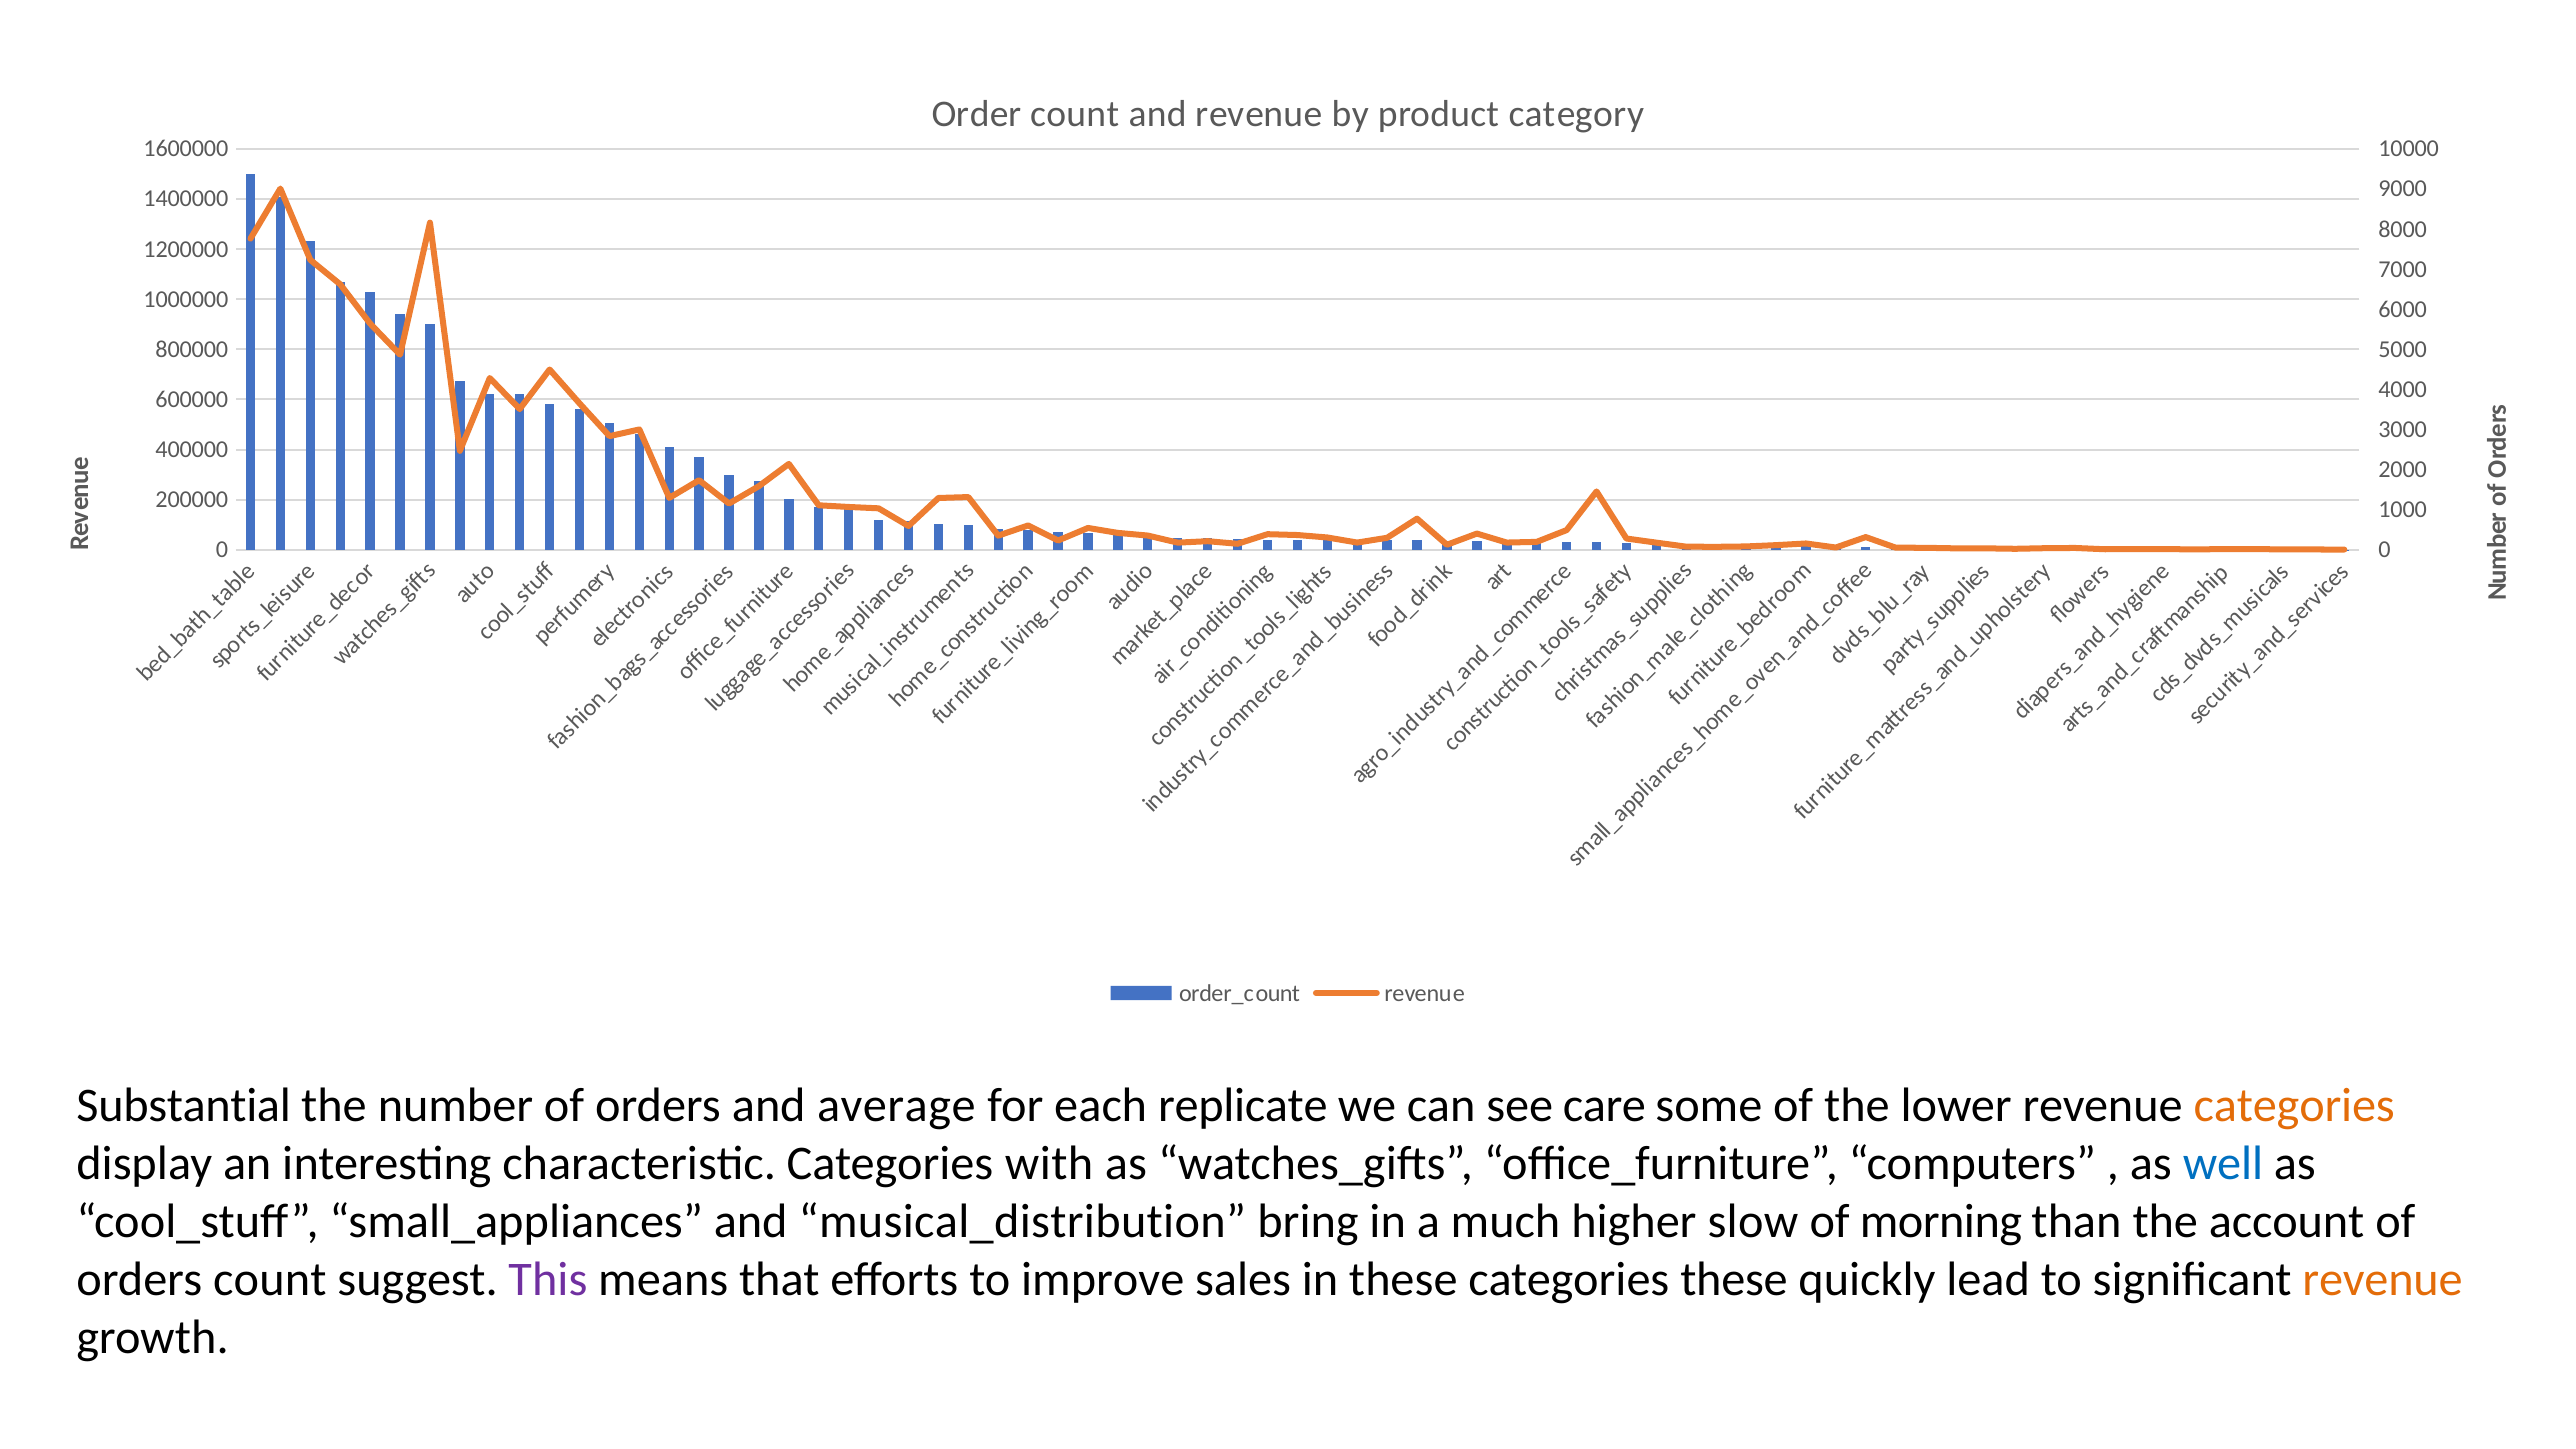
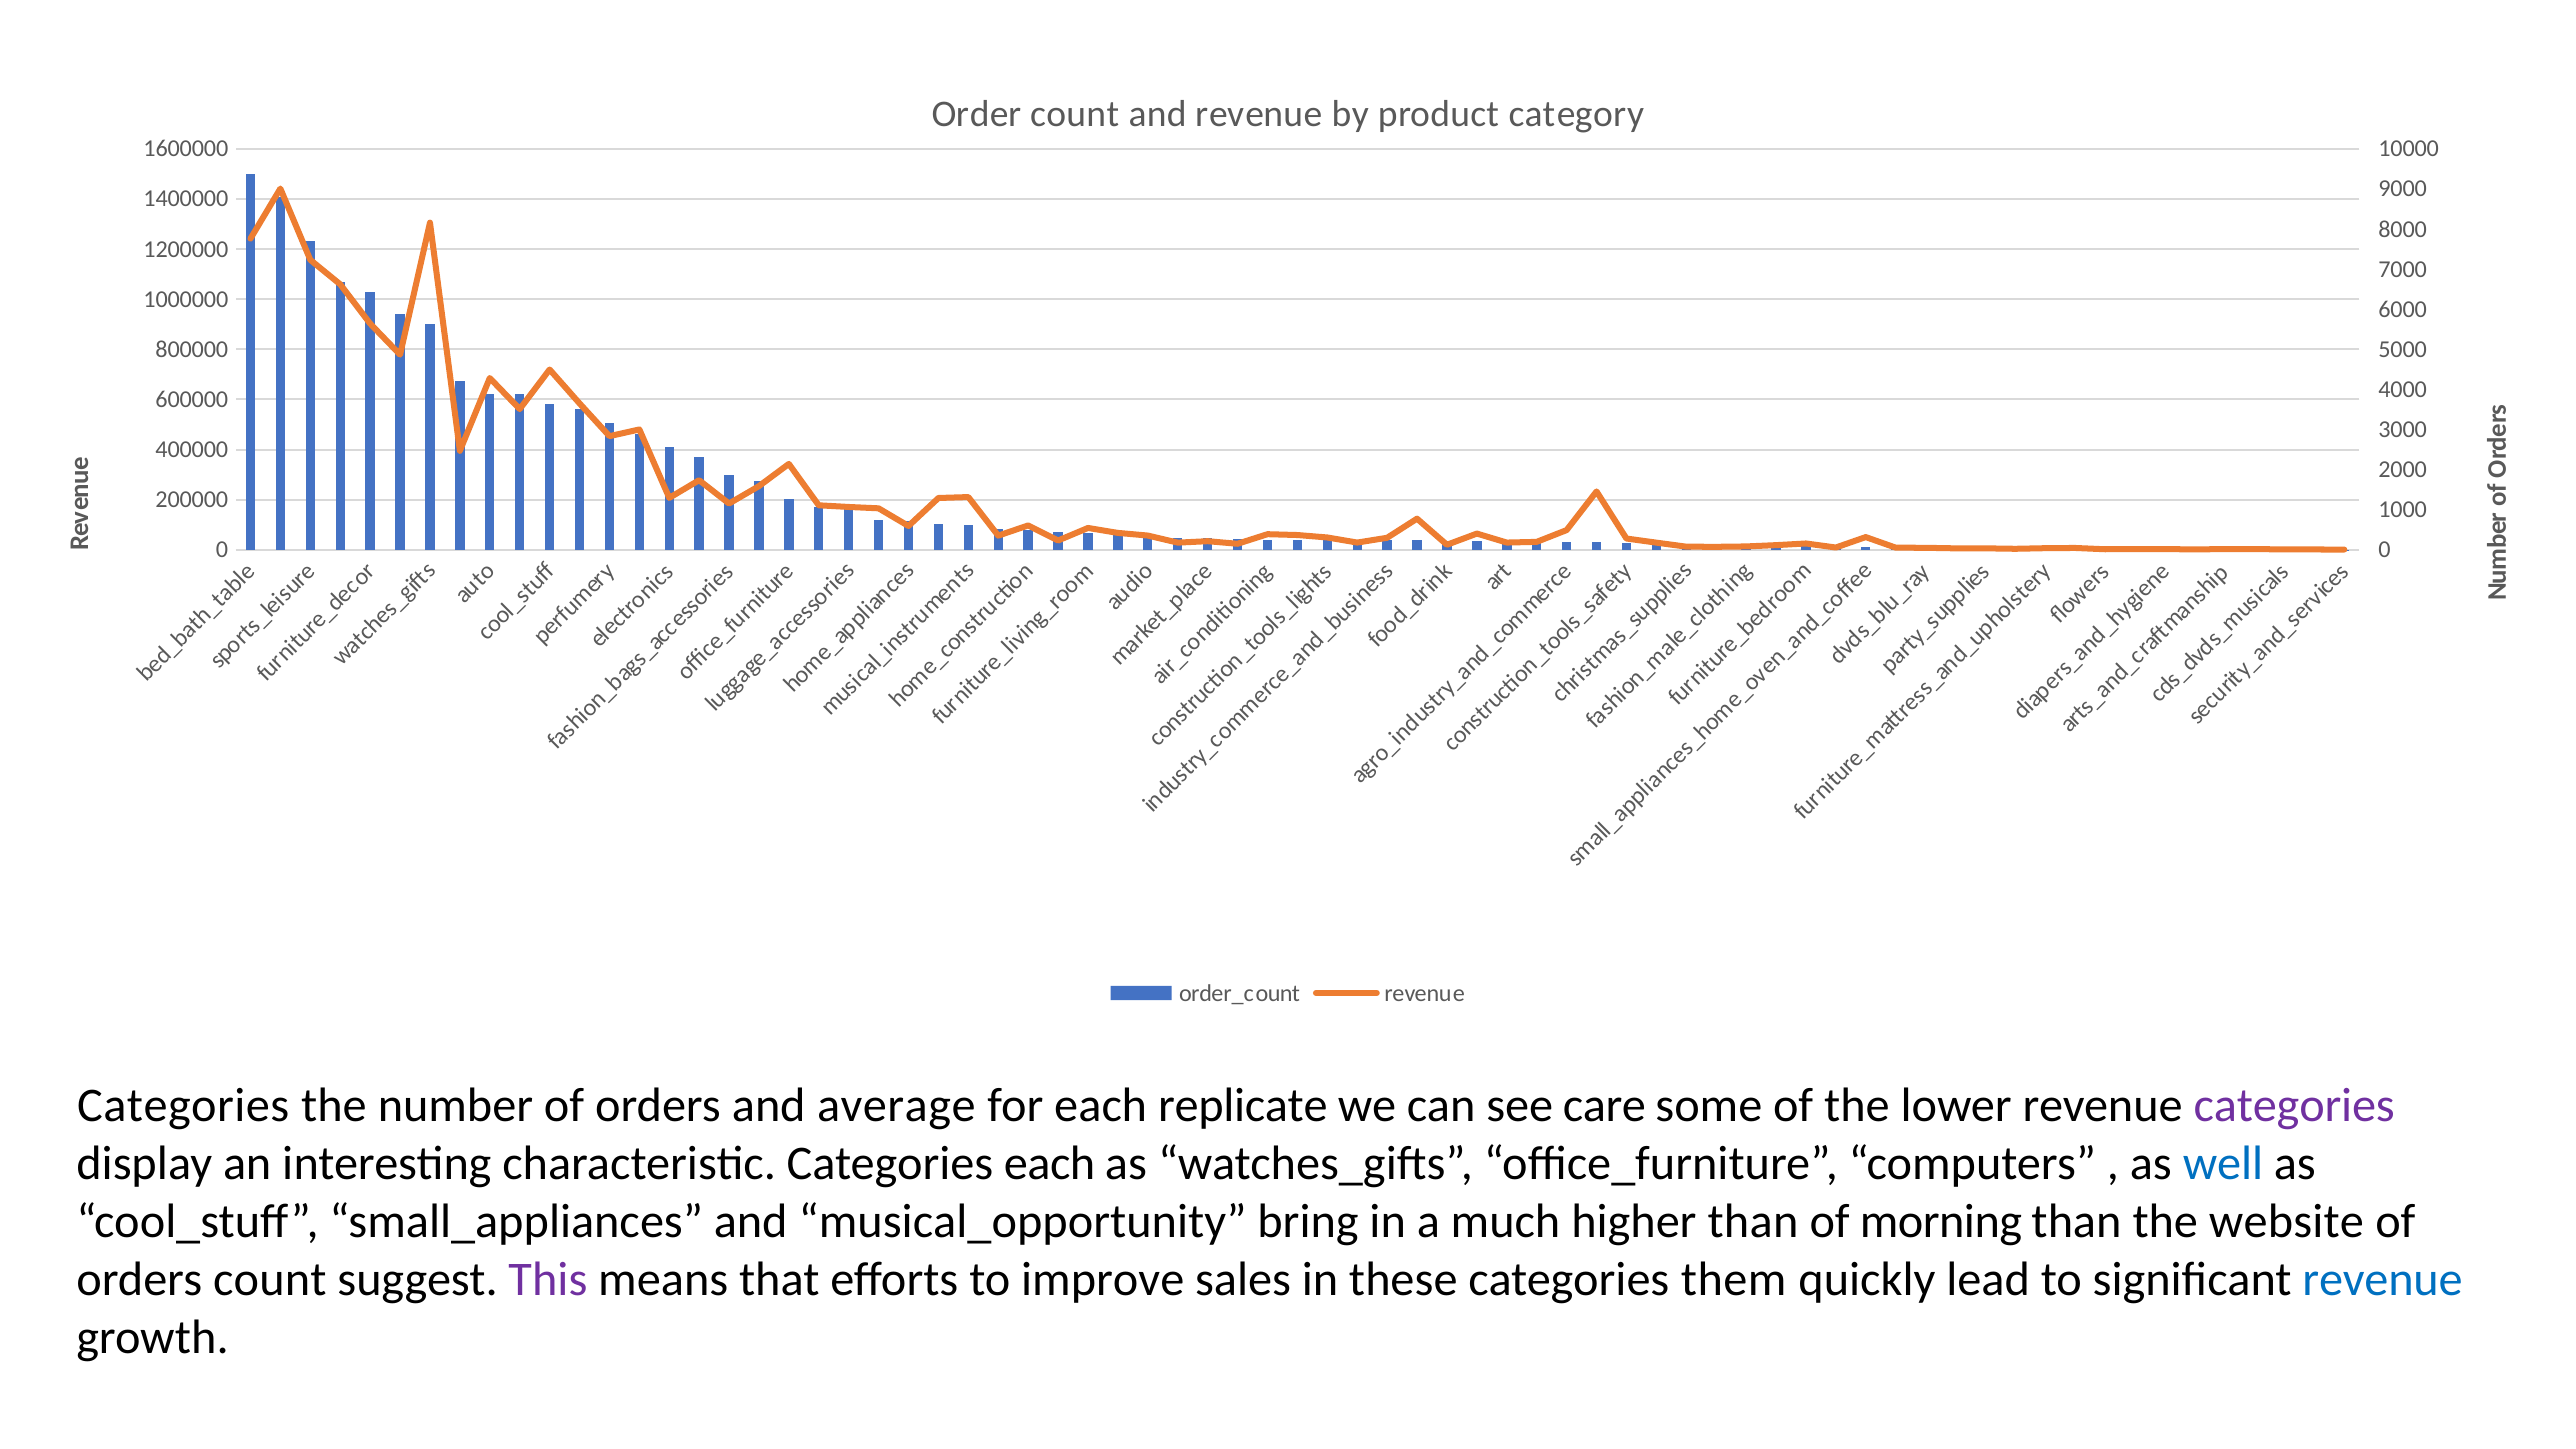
Substantial at (184, 1105): Substantial -> Categories
categories at (2294, 1105) colour: orange -> purple
Categories with: with -> each
musical_distribution: musical_distribution -> musical_opportunity
higher slow: slow -> than
account: account -> website
categories these: these -> them
revenue at (2383, 1279) colour: orange -> blue
